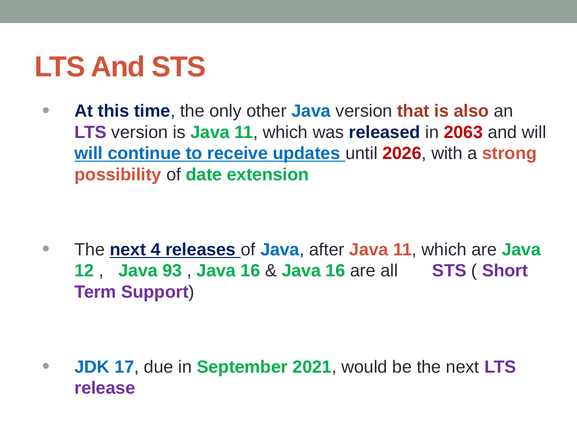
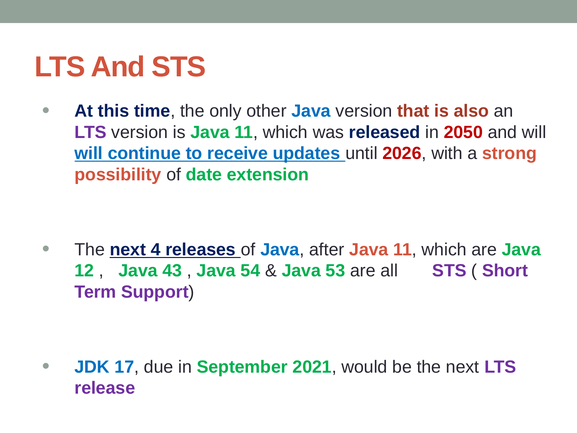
2063: 2063 -> 2050
93: 93 -> 43
16 at (250, 271): 16 -> 54
16 at (335, 271): 16 -> 53
